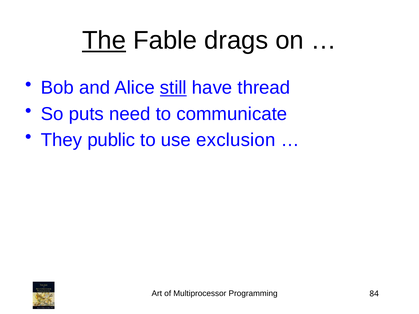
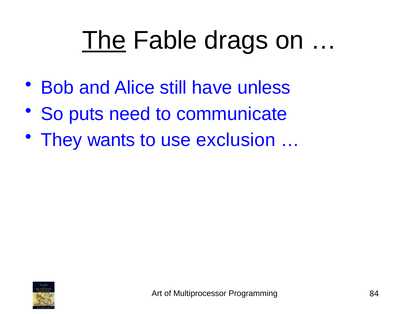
still underline: present -> none
thread: thread -> unless
public: public -> wants
